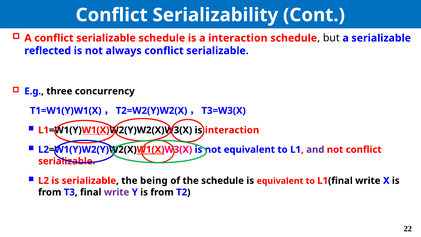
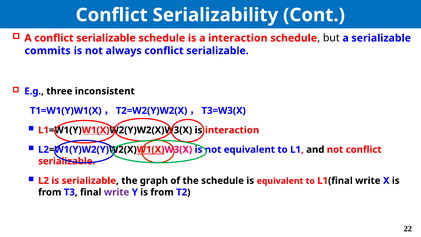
reflected: reflected -> commits
concurrency: concurrency -> inconsistent
and colour: purple -> black
being: being -> graph
